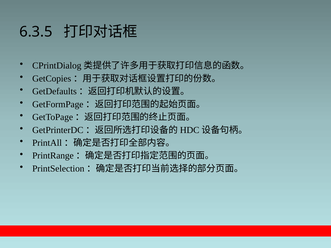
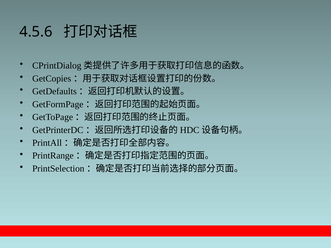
6.3.5: 6.3.5 -> 4.5.6
